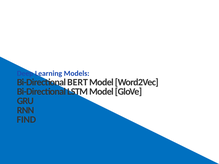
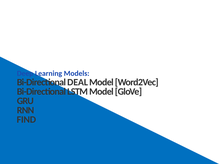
BERT: BERT -> DEAL
